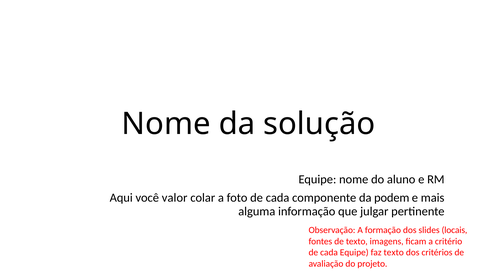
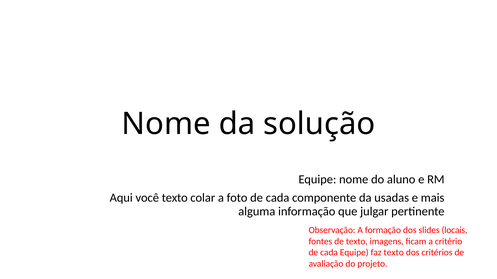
você valor: valor -> texto
podem: podem -> usadas
